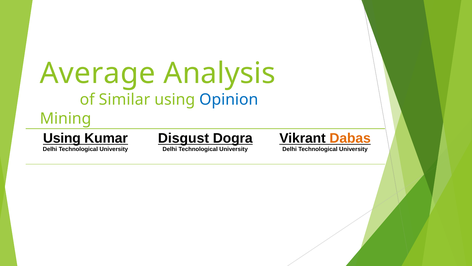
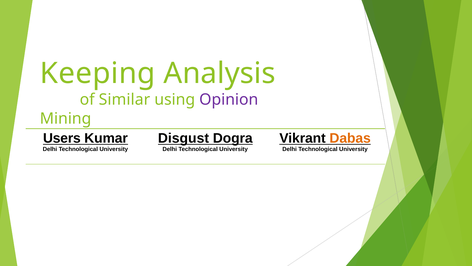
Average: Average -> Keeping
Opinion colour: blue -> purple
Using at (62, 138): Using -> Users
